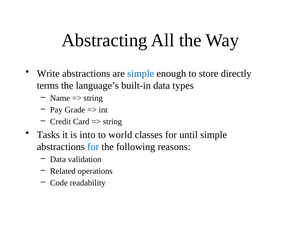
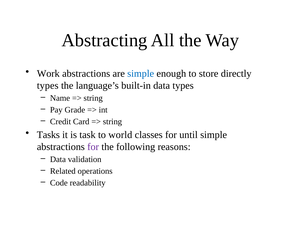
Write: Write -> Work
terms at (48, 85): terms -> types
into: into -> task
for at (93, 147) colour: blue -> purple
